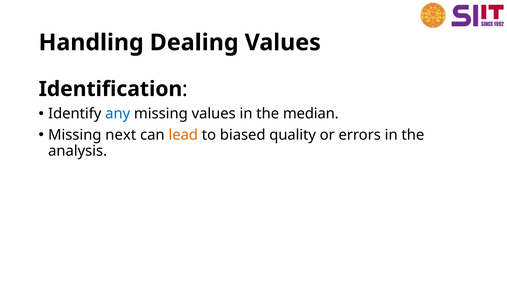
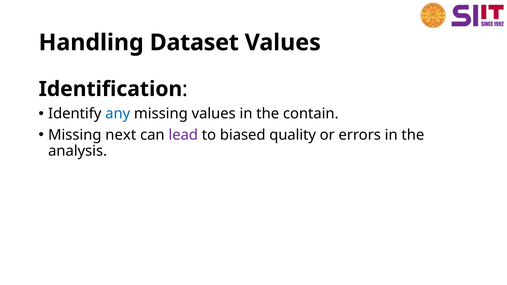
Dealing: Dealing -> Dataset
median: median -> contain
lead colour: orange -> purple
